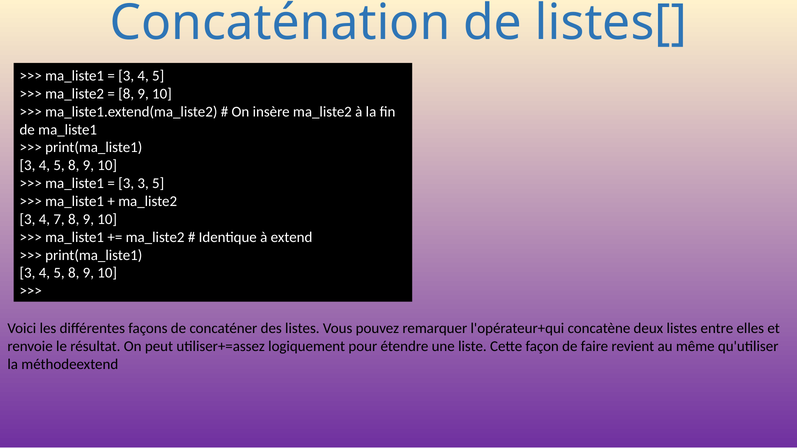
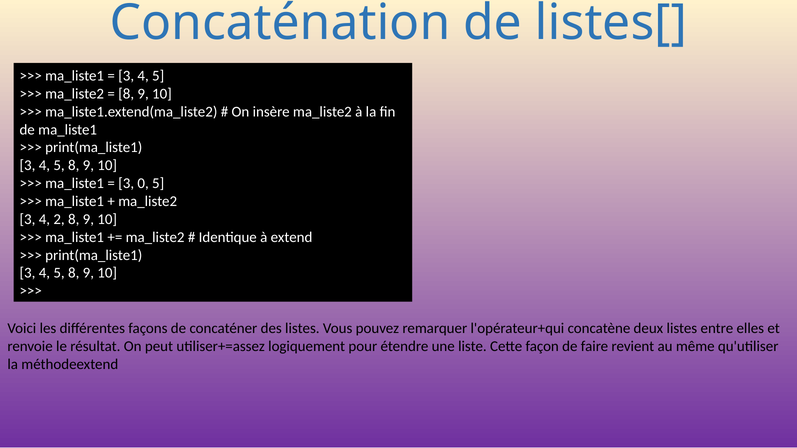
3 3: 3 -> 0
7: 7 -> 2
